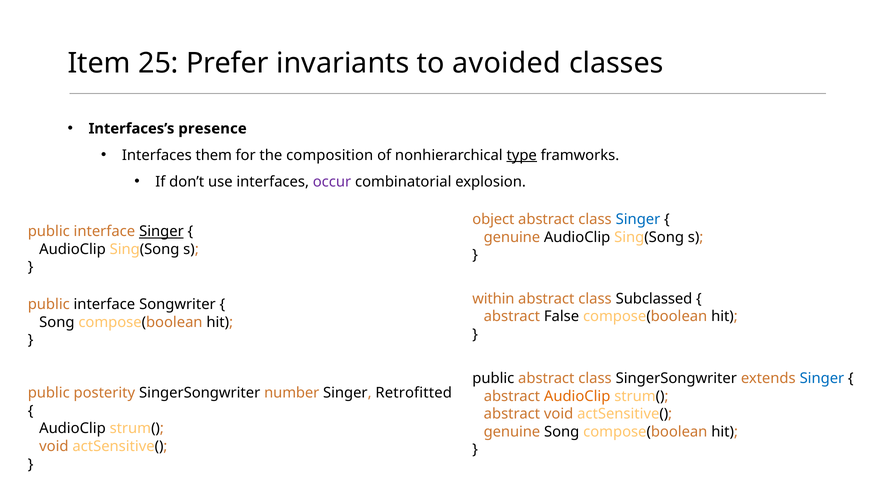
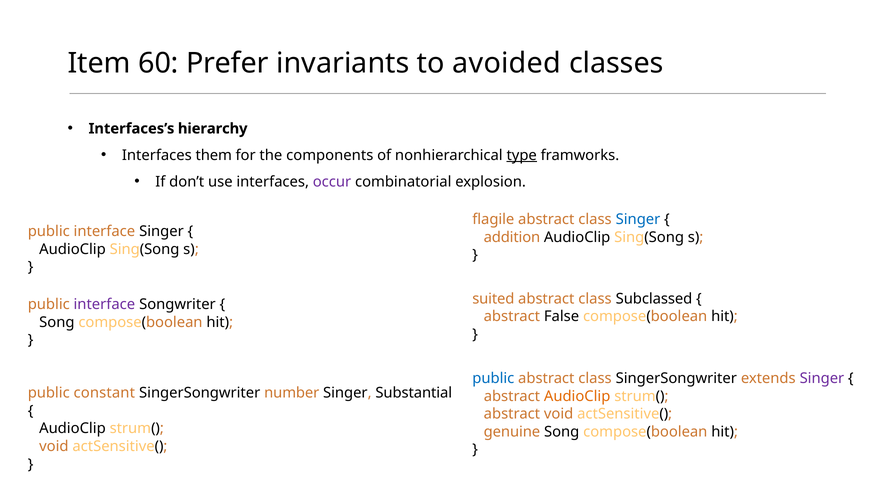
25: 25 -> 60
presence: presence -> hierarchy
composition: composition -> components
object: object -> flagile
Singer at (161, 232) underline: present -> none
genuine at (512, 238): genuine -> addition
within: within -> suited
interface at (104, 305) colour: black -> purple
public at (493, 379) colour: black -> blue
Singer at (822, 379) colour: blue -> purple
posterity: posterity -> constant
Retrofitted: Retrofitted -> Substantial
